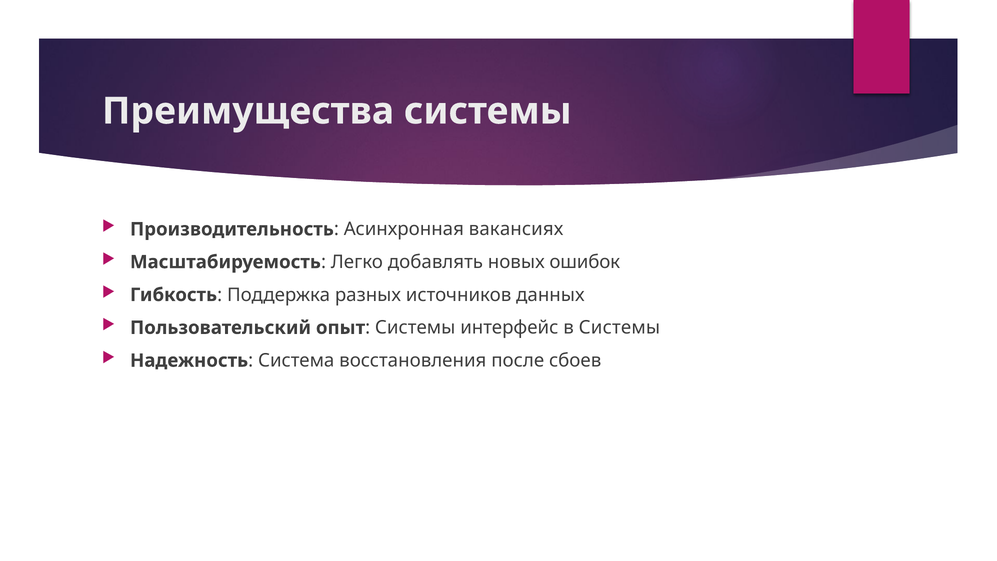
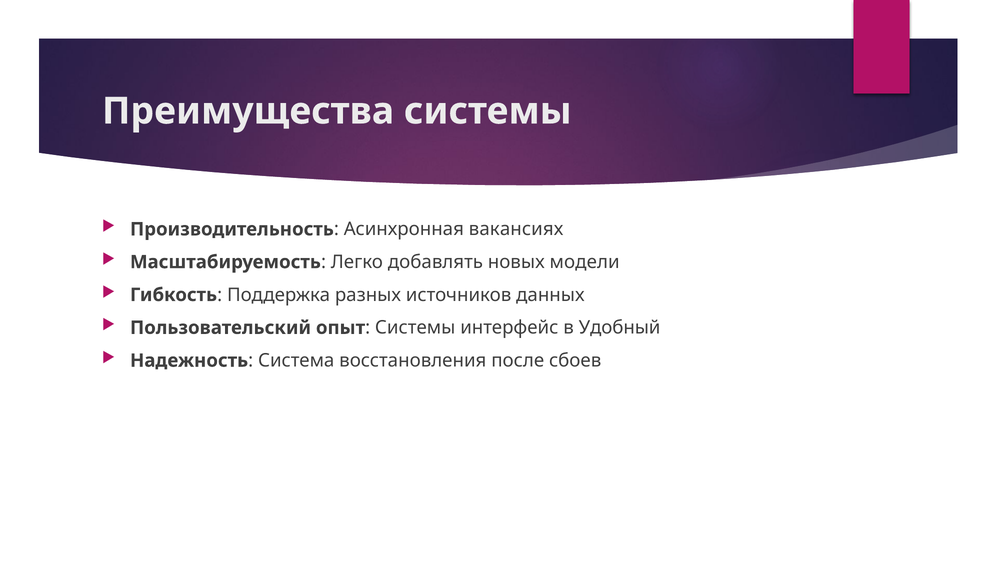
ошибок: ошибок -> модели
в Системы: Системы -> Удобный
